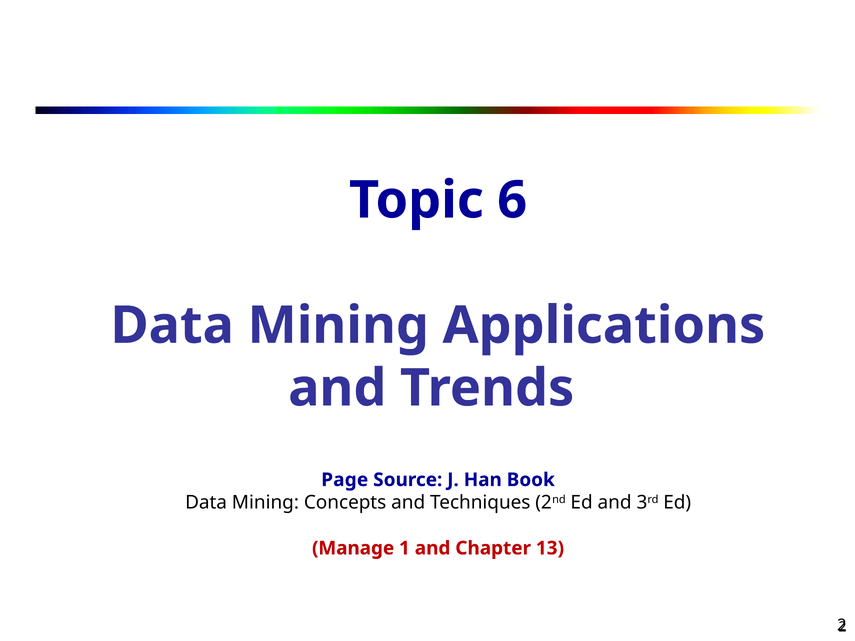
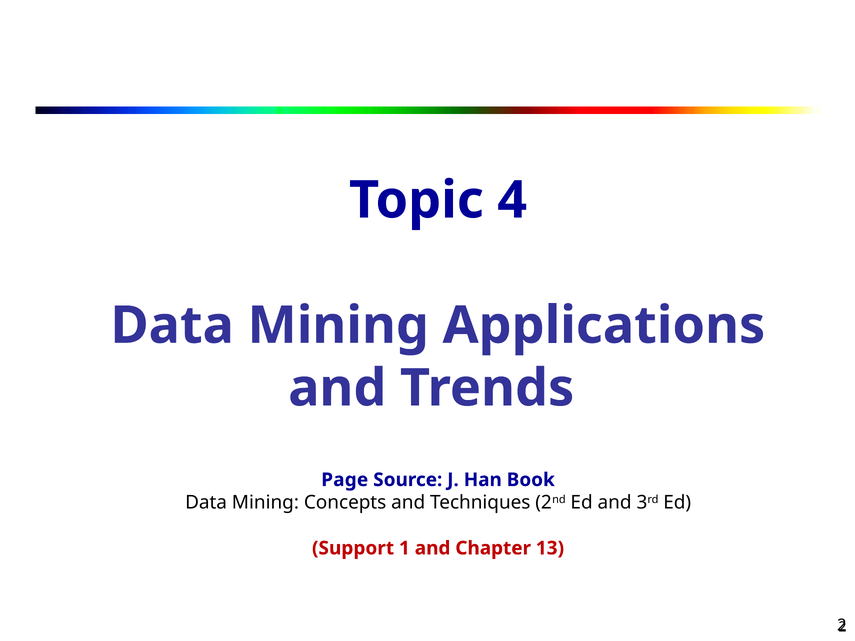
6: 6 -> 4
Manage: Manage -> Support
